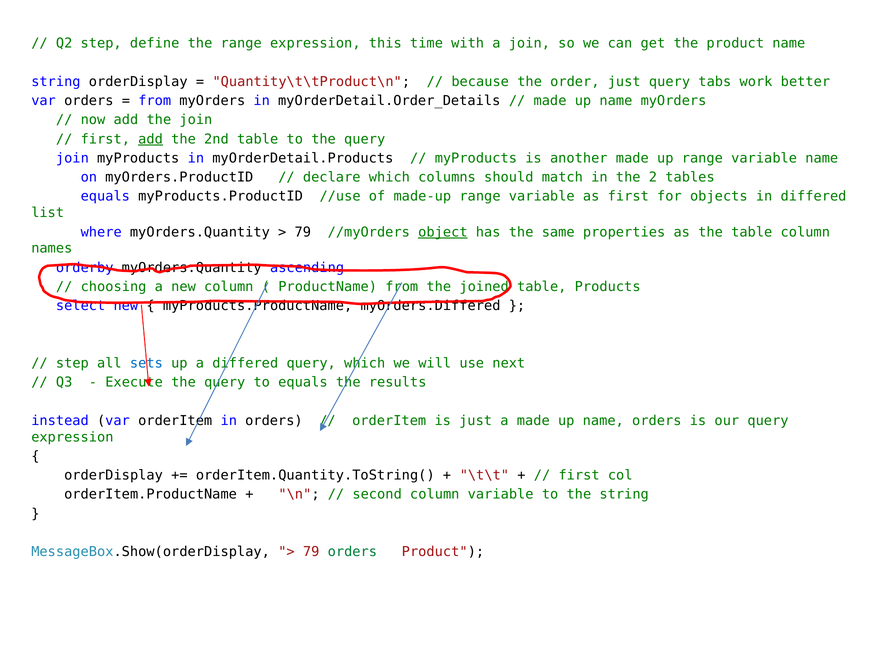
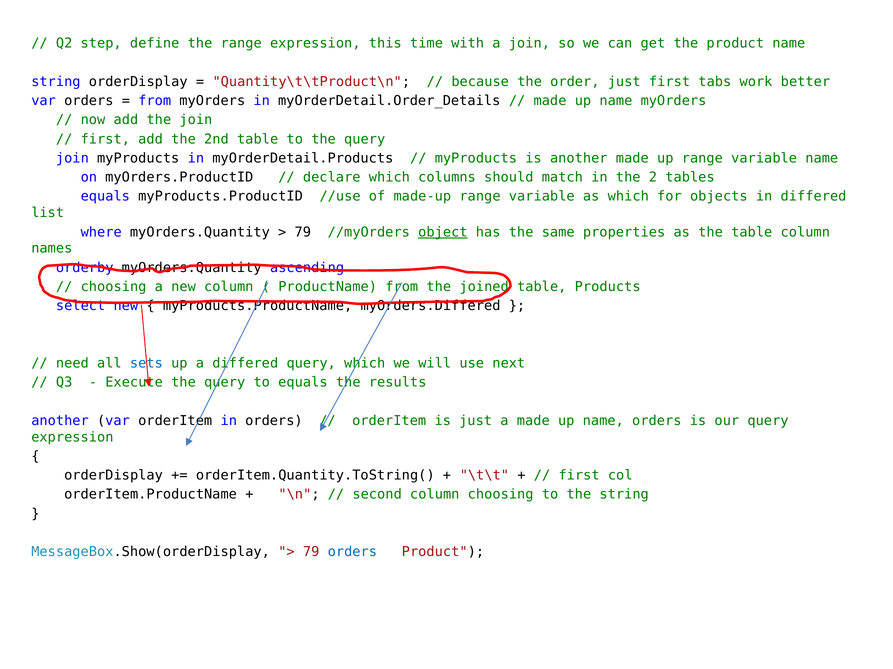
just query: query -> first
add at (151, 139) underline: present -> none
as first: first -> which
step at (72, 364): step -> need
instead at (60, 421): instead -> another
column variable: variable -> choosing
orders at (352, 553) colour: green -> blue
